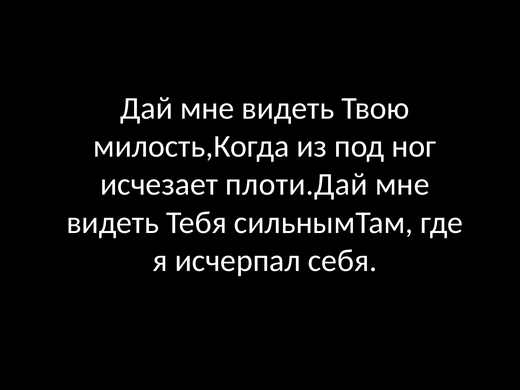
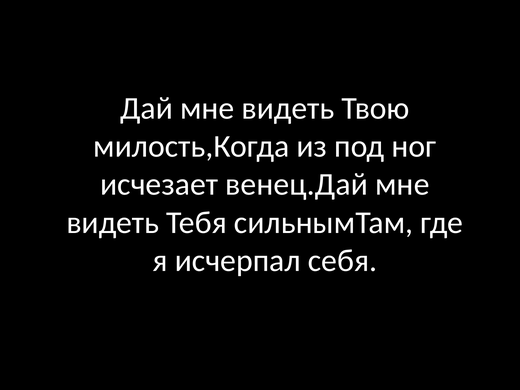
плоти.Дай: плоти.Дай -> венец.Дай
